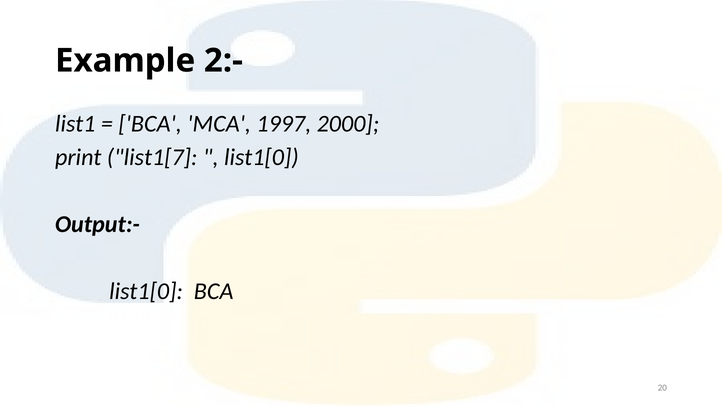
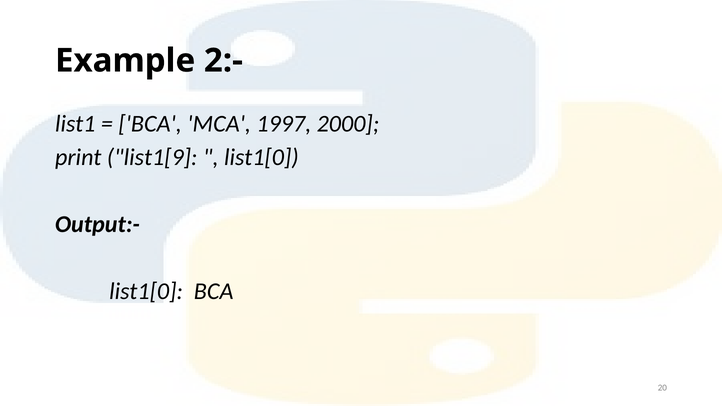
list1[7: list1[7 -> list1[9
